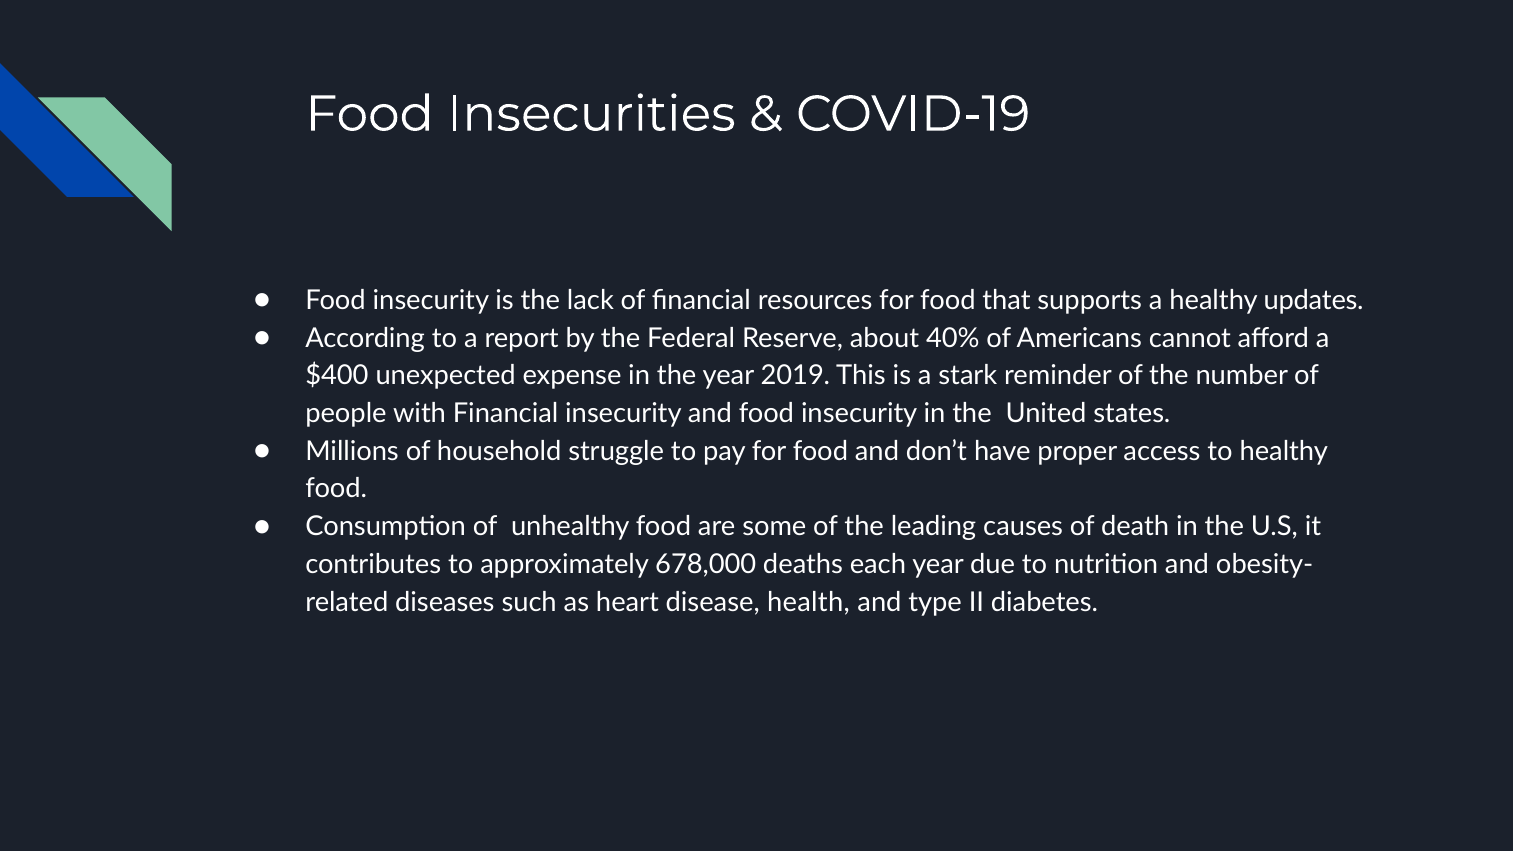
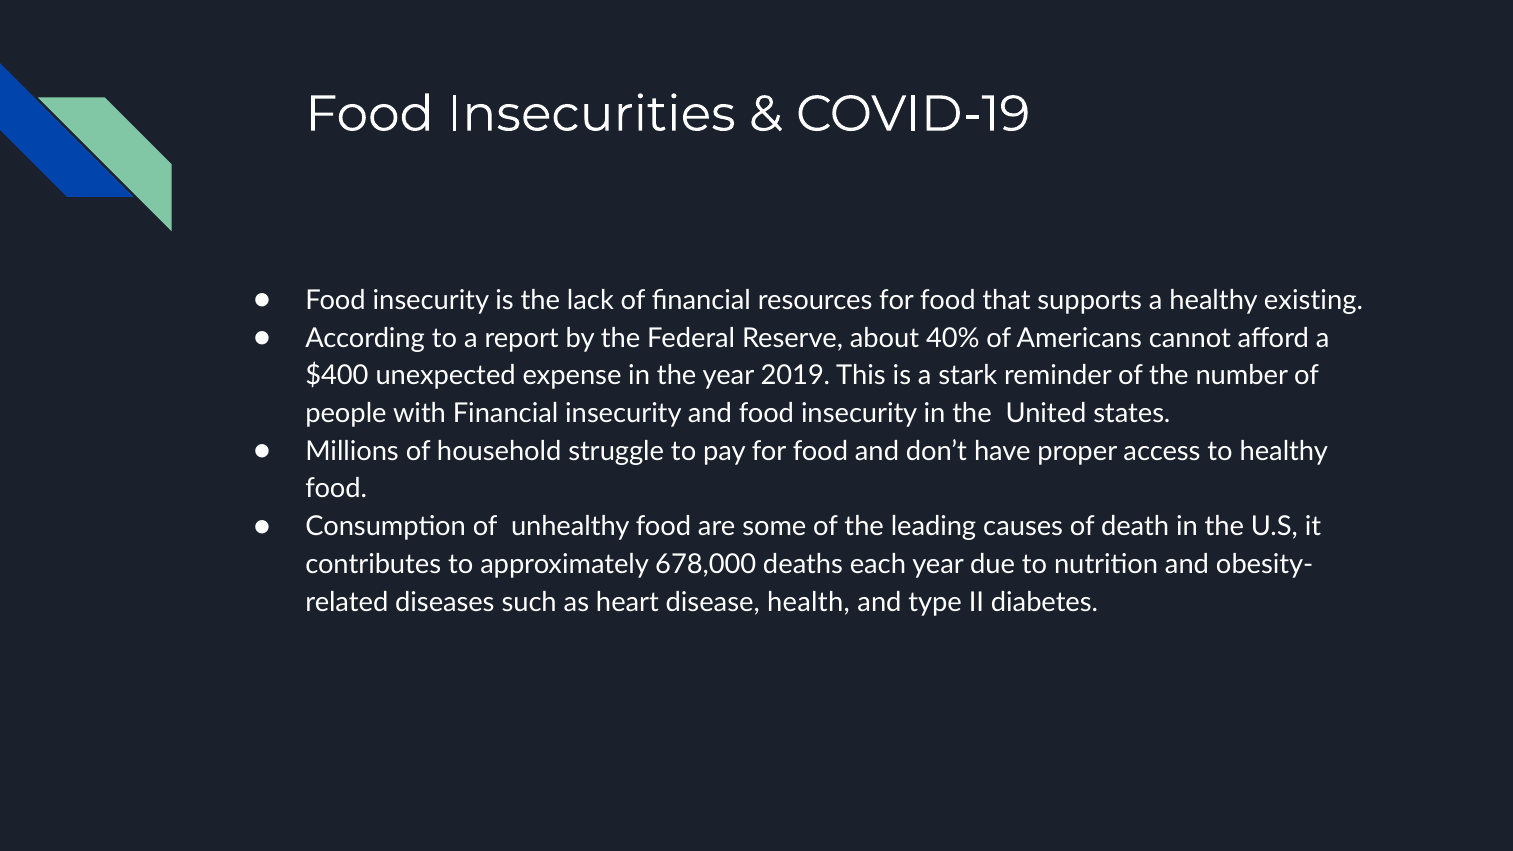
updates: updates -> existing
